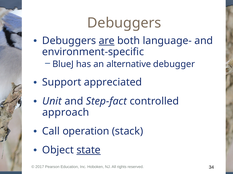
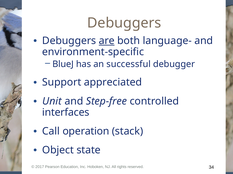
alternative: alternative -> successful
Step-fact: Step-fact -> Step-free
approach: approach -> interfaces
state underline: present -> none
